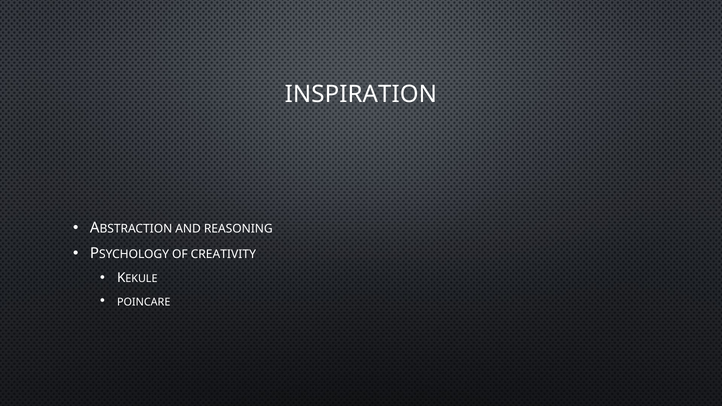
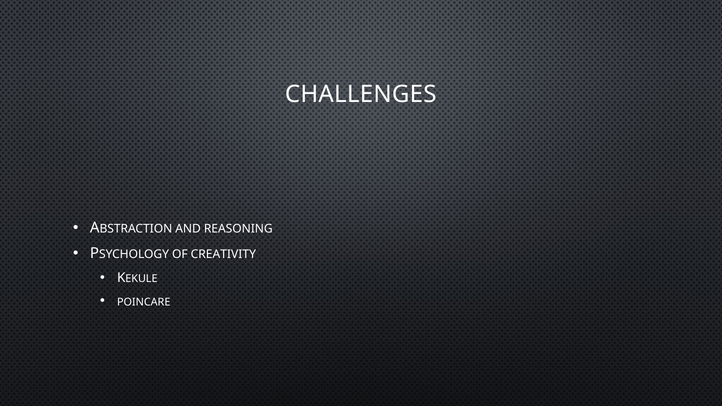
INSPIRATION: INSPIRATION -> CHALLENGES
